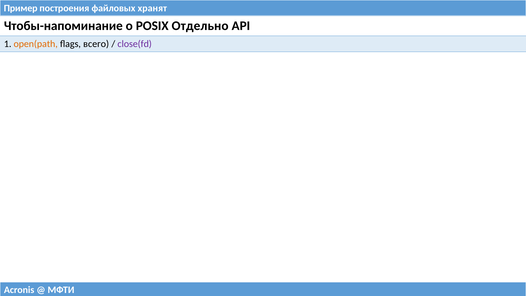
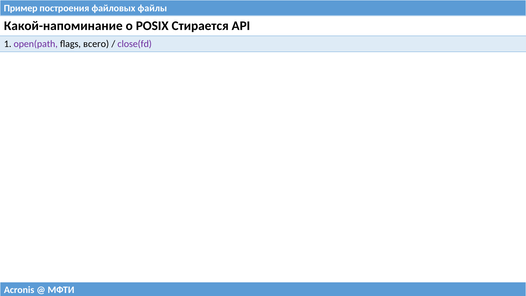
хранят: хранят -> файлы
Чтобы-напоминание: Чтобы-напоминание -> Какой-напоминание
Отдельно: Отдельно -> Стирается
open(path colour: orange -> purple
